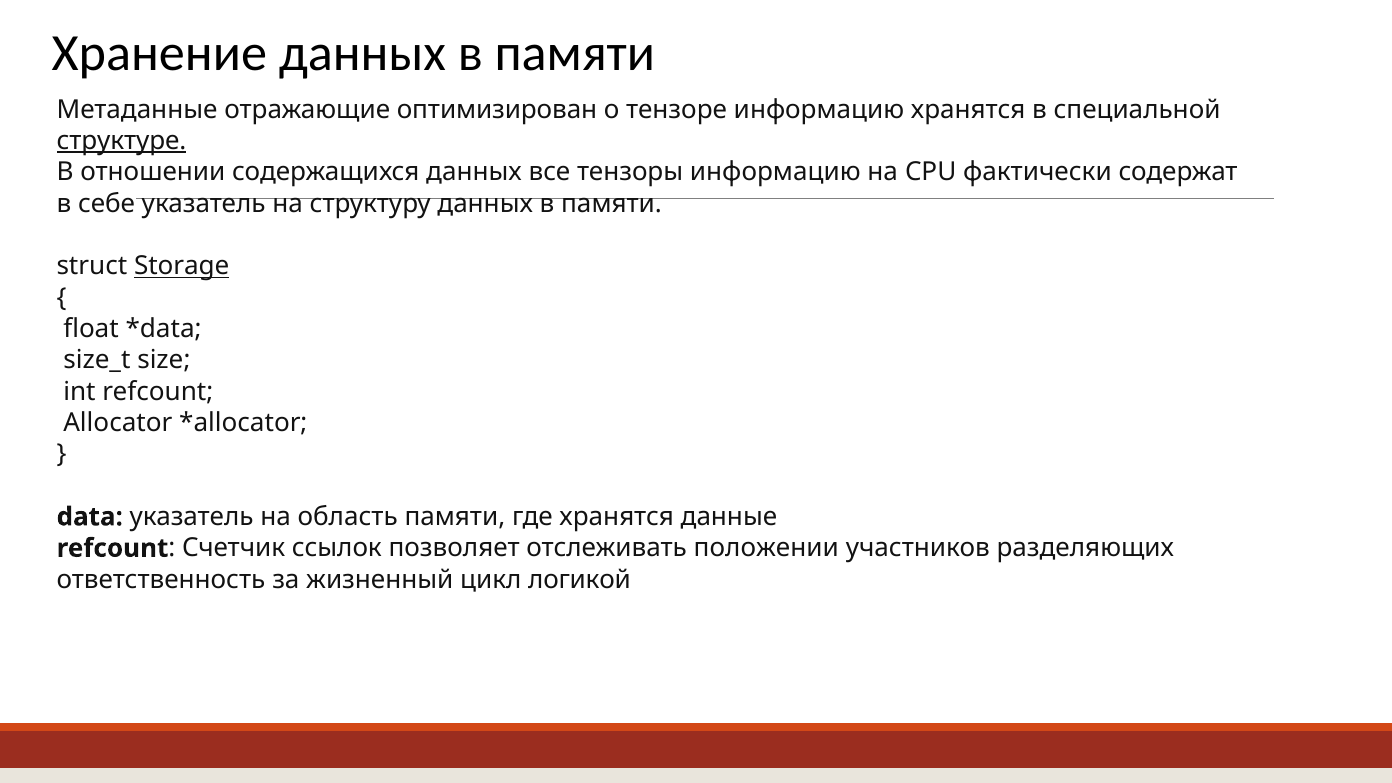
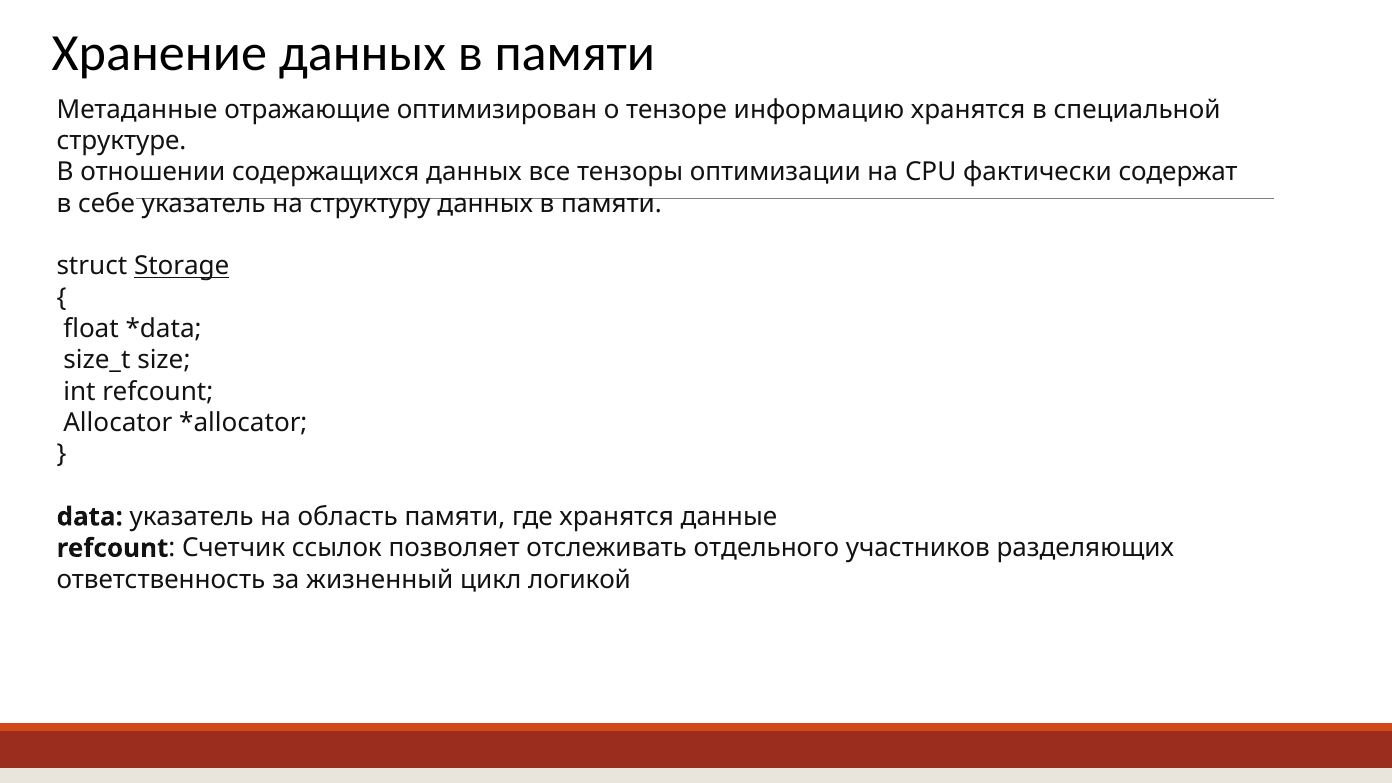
структуре underline: present -> none
тензоры информацию: информацию -> оптимизации
положении: положении -> отдельного
